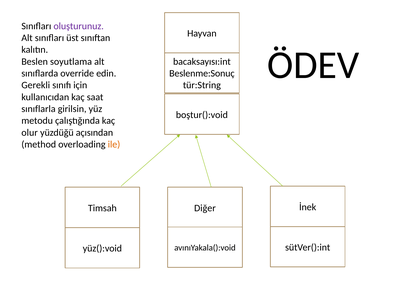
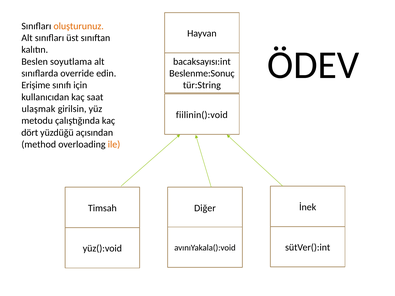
oluşturunuz colour: purple -> orange
Gerekli: Gerekli -> Erişime
sınıflarla: sınıflarla -> ulaşmak
boştur():void: boştur():void -> fiilinin():void
olur: olur -> dört
